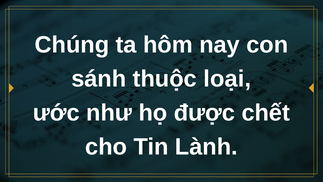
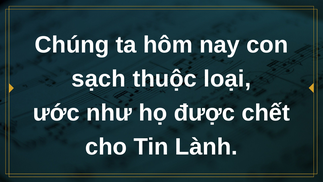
sánh: sánh -> sạch
